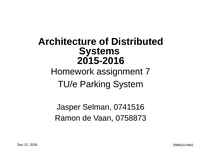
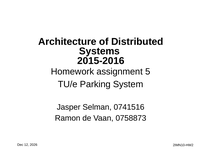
7: 7 -> 5
